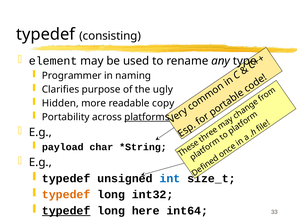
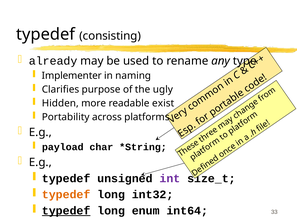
element: element -> already
Programmer: Programmer -> Implementer
copy: copy -> exist
platforms underline: present -> none
int colour: blue -> purple
here: here -> enum
